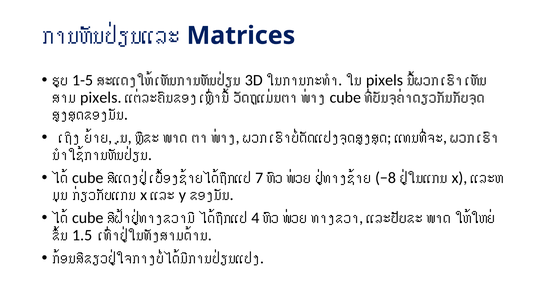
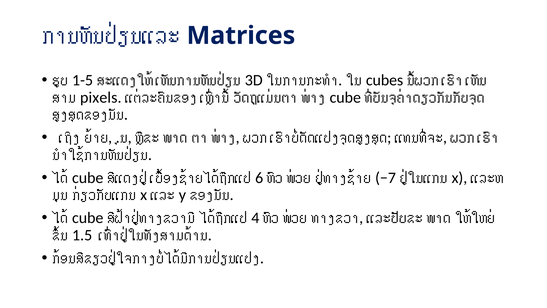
pixels at (384, 80): pixels -> cubes
7: 7 -> 6
−8: −8 -> −7
